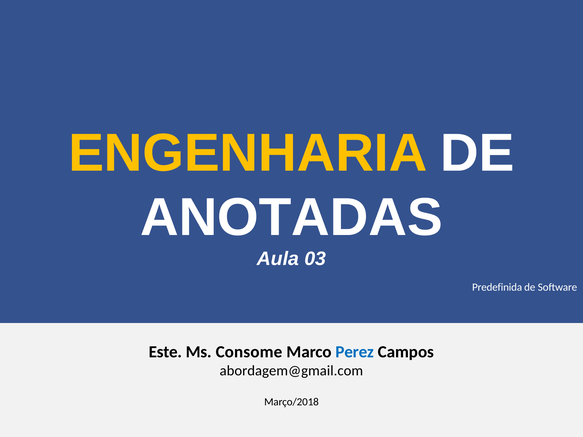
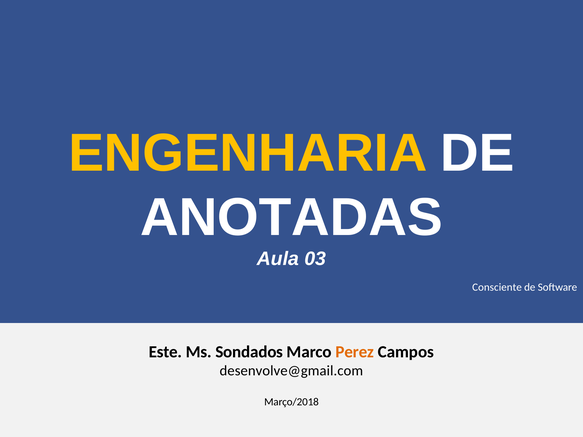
Predefinida: Predefinida -> Consciente
Consome: Consome -> Sondados
Perez colour: blue -> orange
abordagem@gmail.com: abordagem@gmail.com -> desenvolve@gmail.com
